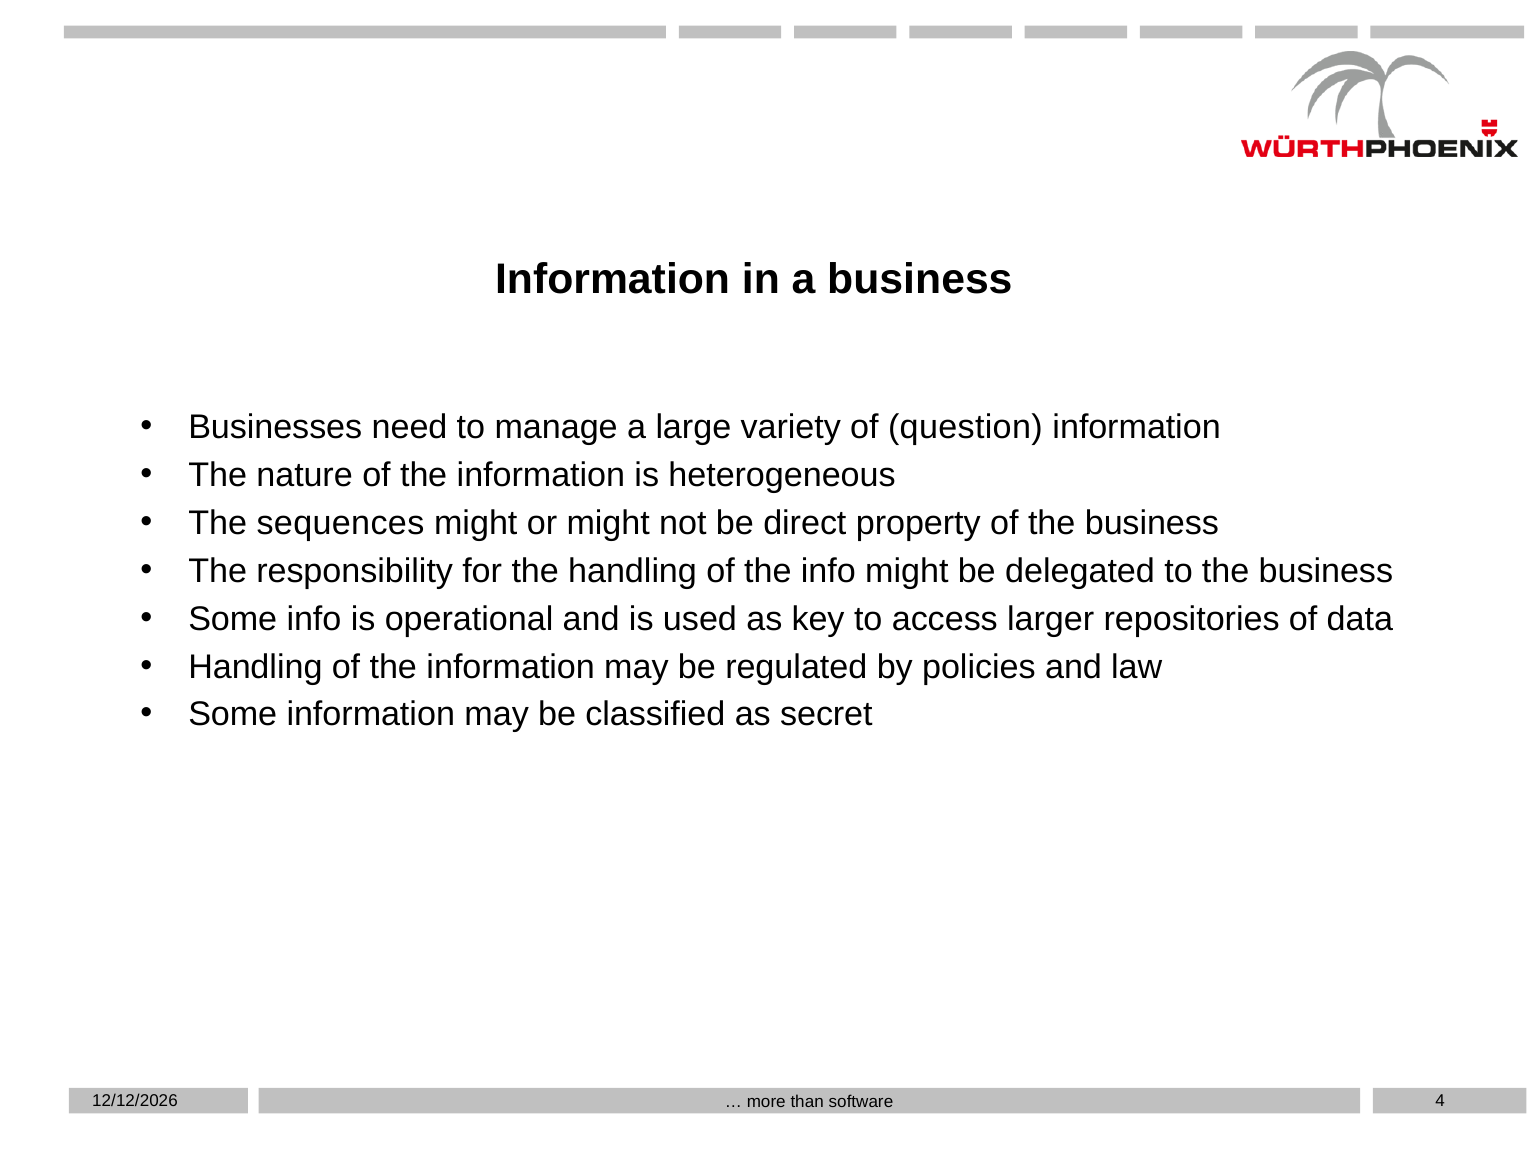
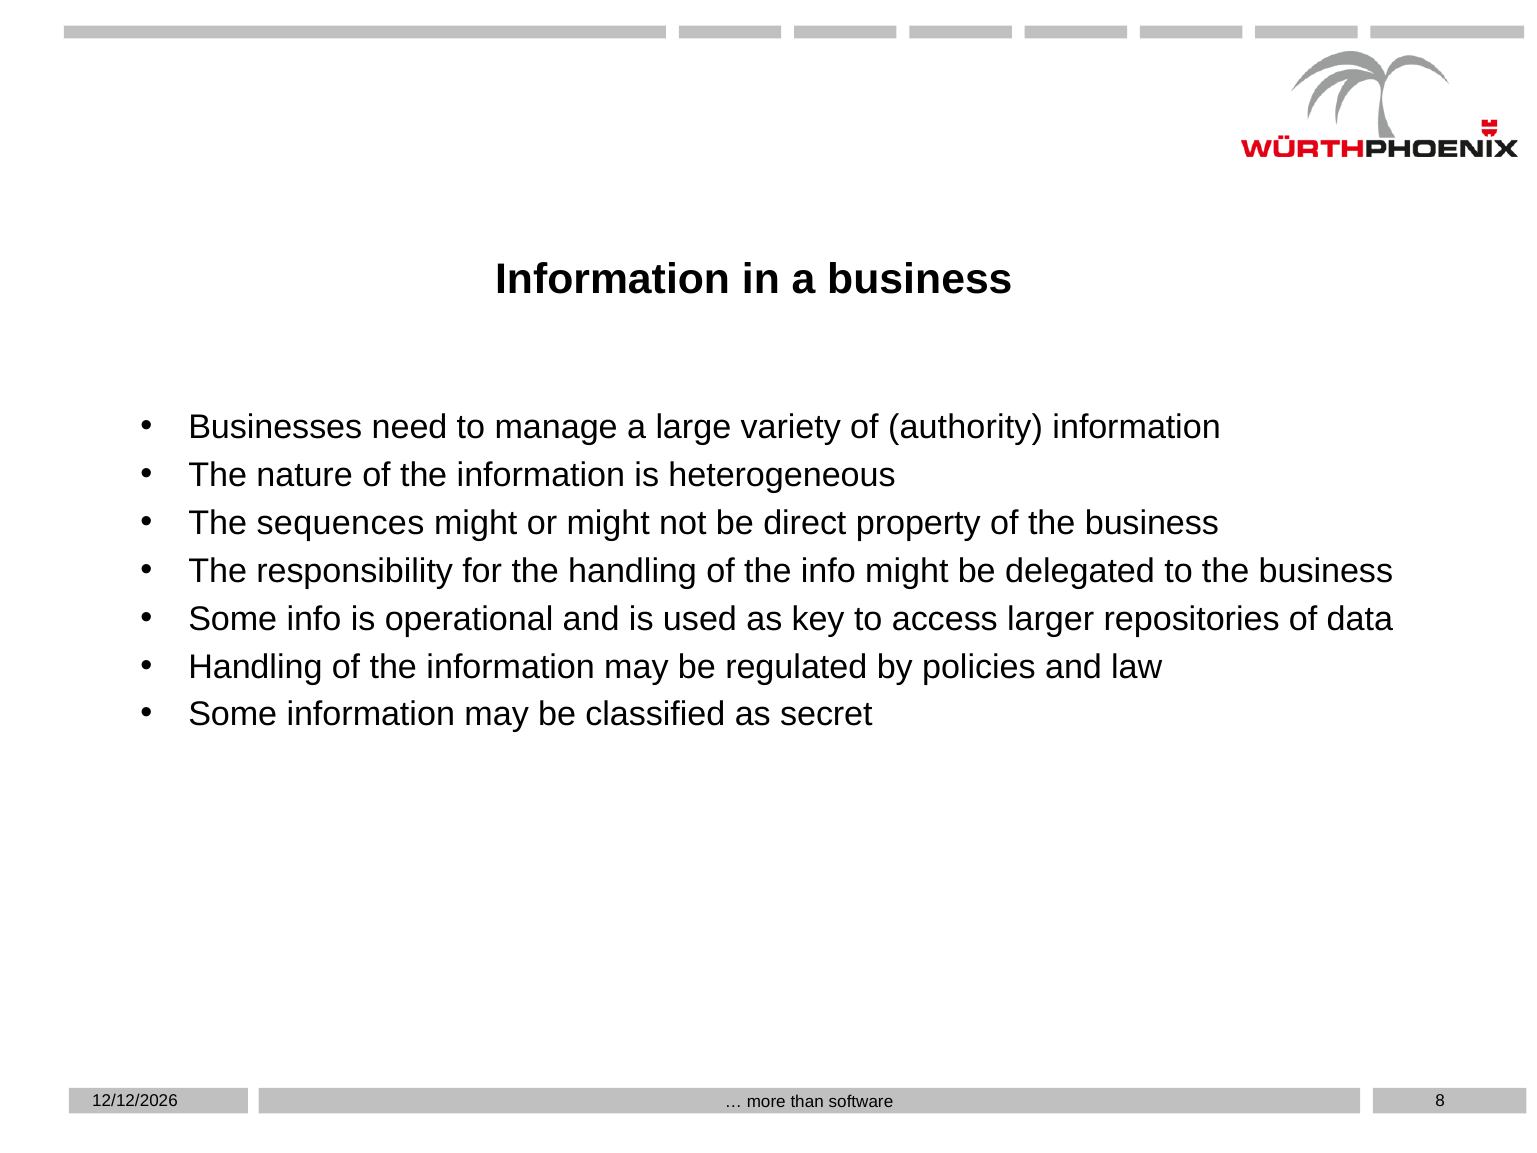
question: question -> authority
4: 4 -> 8
